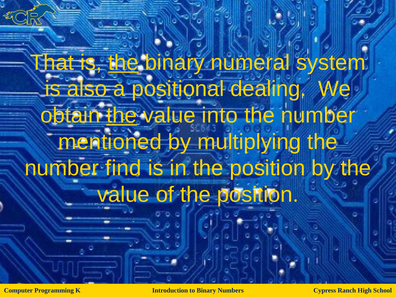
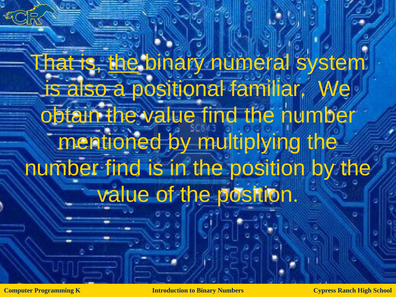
dealing: dealing -> familiar
the at (122, 115) underline: present -> none
value into: into -> find
